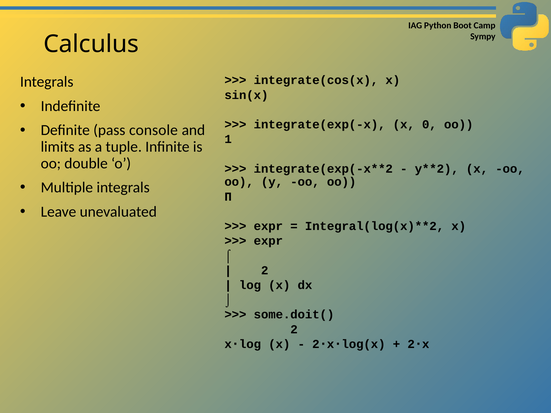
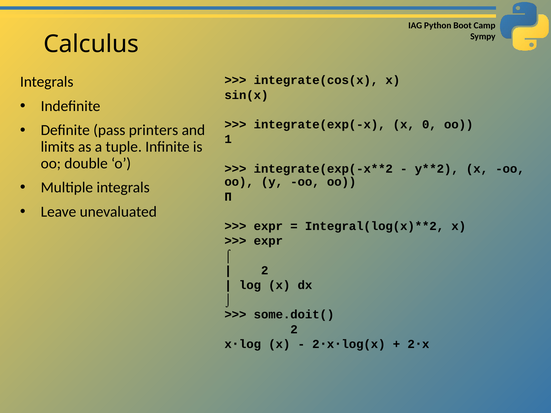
console: console -> printers
